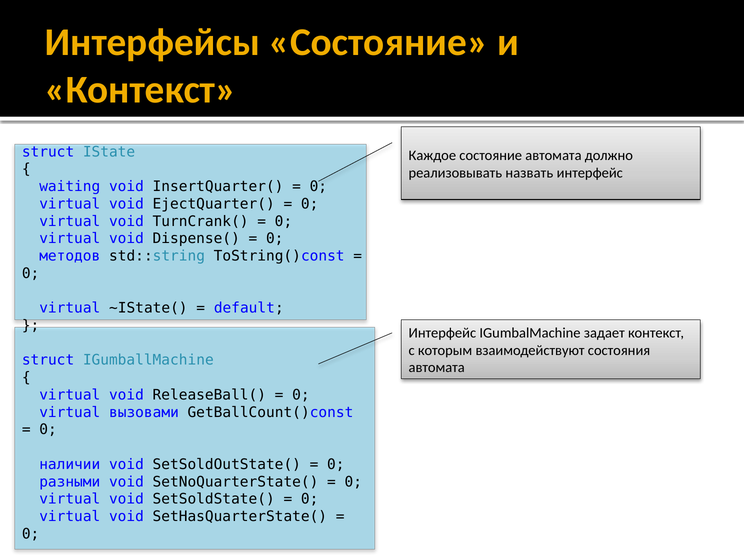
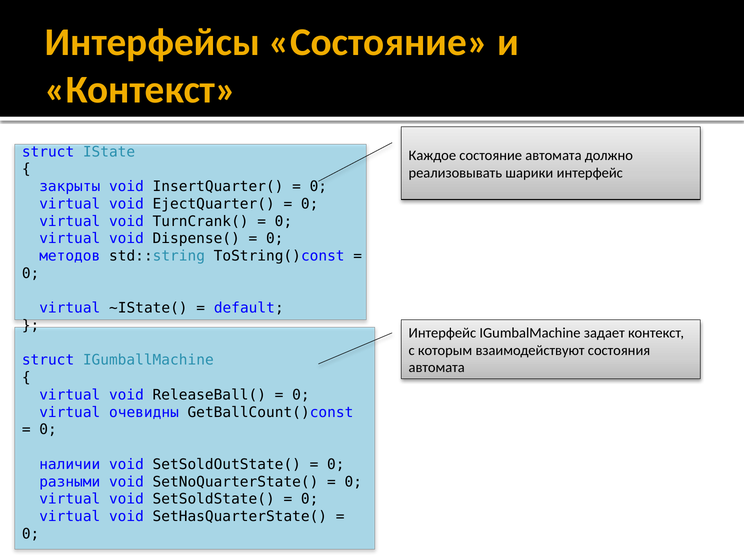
назвать: назвать -> шарики
waiting: waiting -> закрыты
вызовами: вызовами -> очевидны
